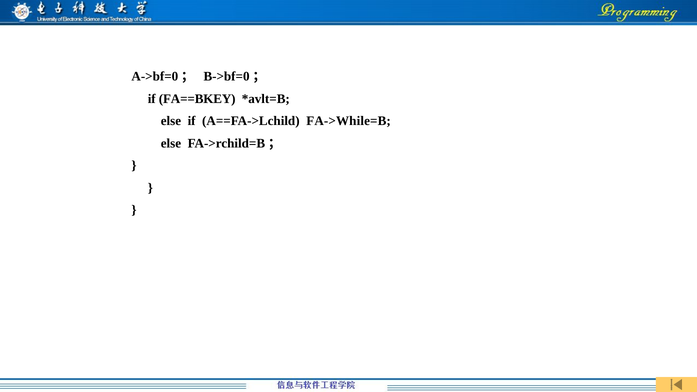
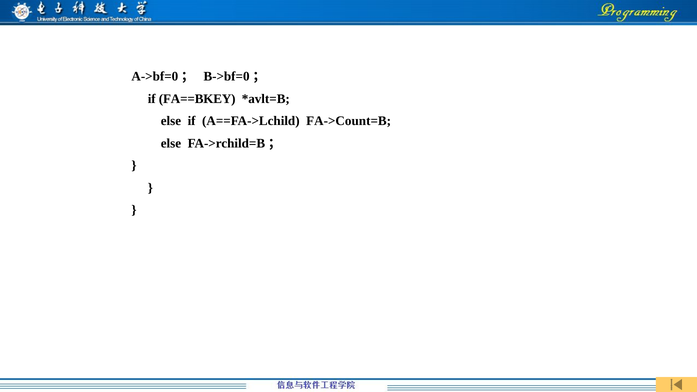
FA->While=B: FA->While=B -> FA->Count=B
